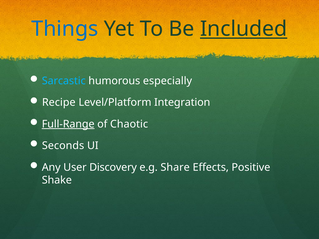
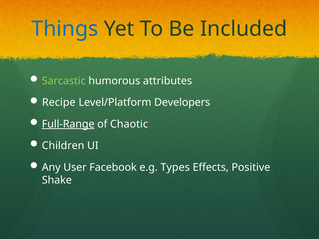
Included underline: present -> none
Sarcastic colour: light blue -> light green
especially: especially -> attributes
Integration: Integration -> Developers
Seconds: Seconds -> Children
Discovery: Discovery -> Facebook
Share: Share -> Types
